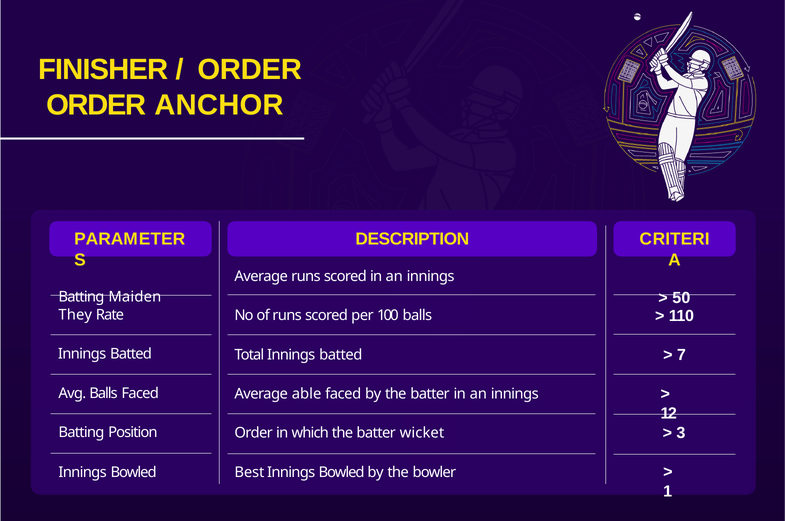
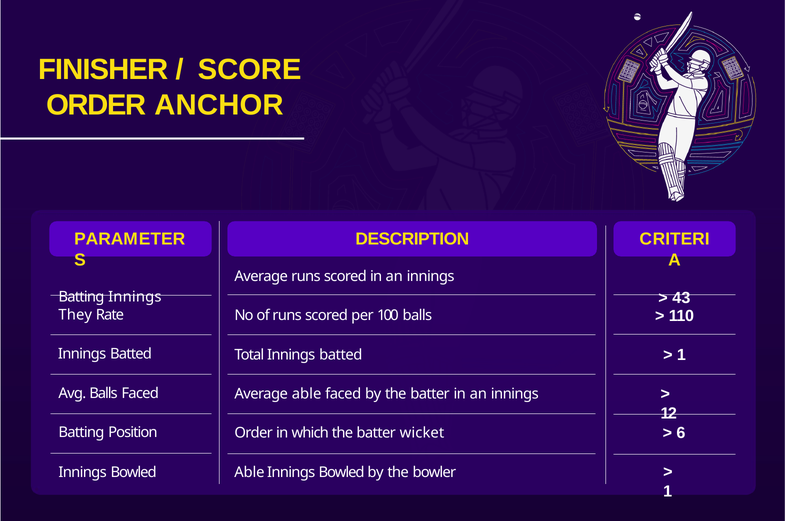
ORDER at (250, 70): ORDER -> SCORE
50: 50 -> 43
Batting Maiden: Maiden -> Innings
7 at (681, 356): 7 -> 1
3: 3 -> 6
Best at (249, 473): Best -> Able
